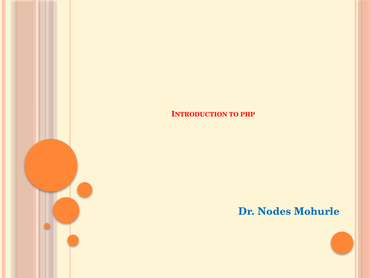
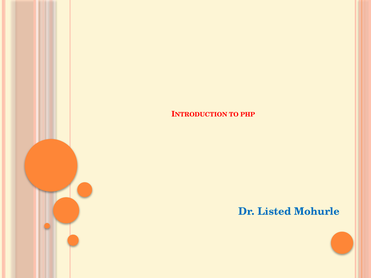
Nodes: Nodes -> Listed
